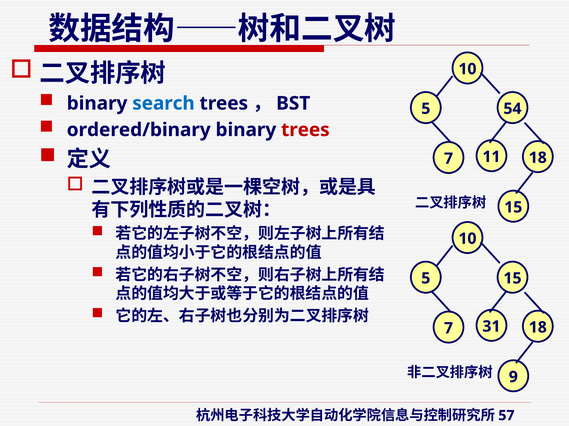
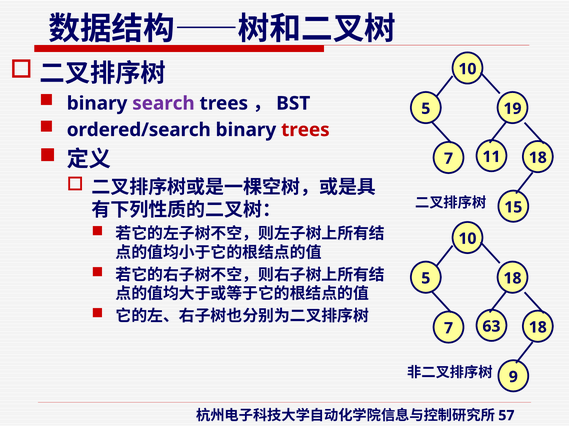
search colour: blue -> purple
54: 54 -> 19
ordered/binary: ordered/binary -> ordered/search
5 15: 15 -> 18
31: 31 -> 63
